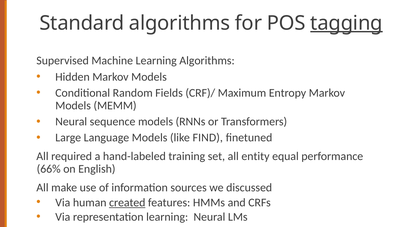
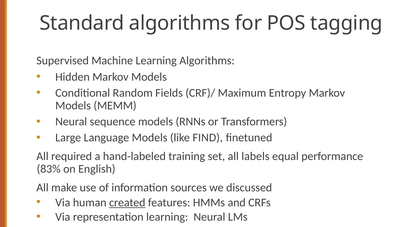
tagging underline: present -> none
entity: entity -> labels
66%: 66% -> 83%
